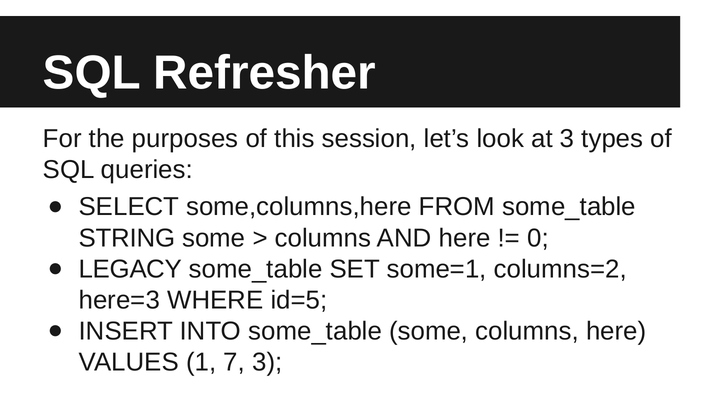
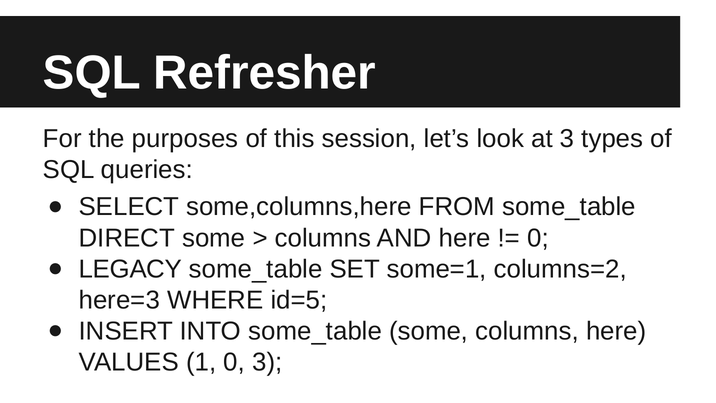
STRING: STRING -> DIRECT
1 7: 7 -> 0
